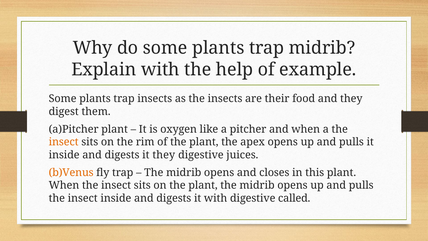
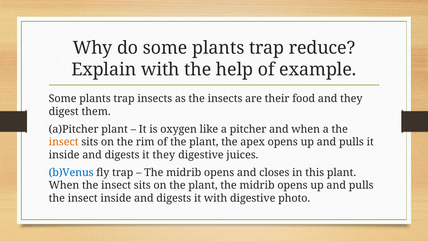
trap midrib: midrib -> reduce
b)Venus colour: orange -> blue
called: called -> photo
